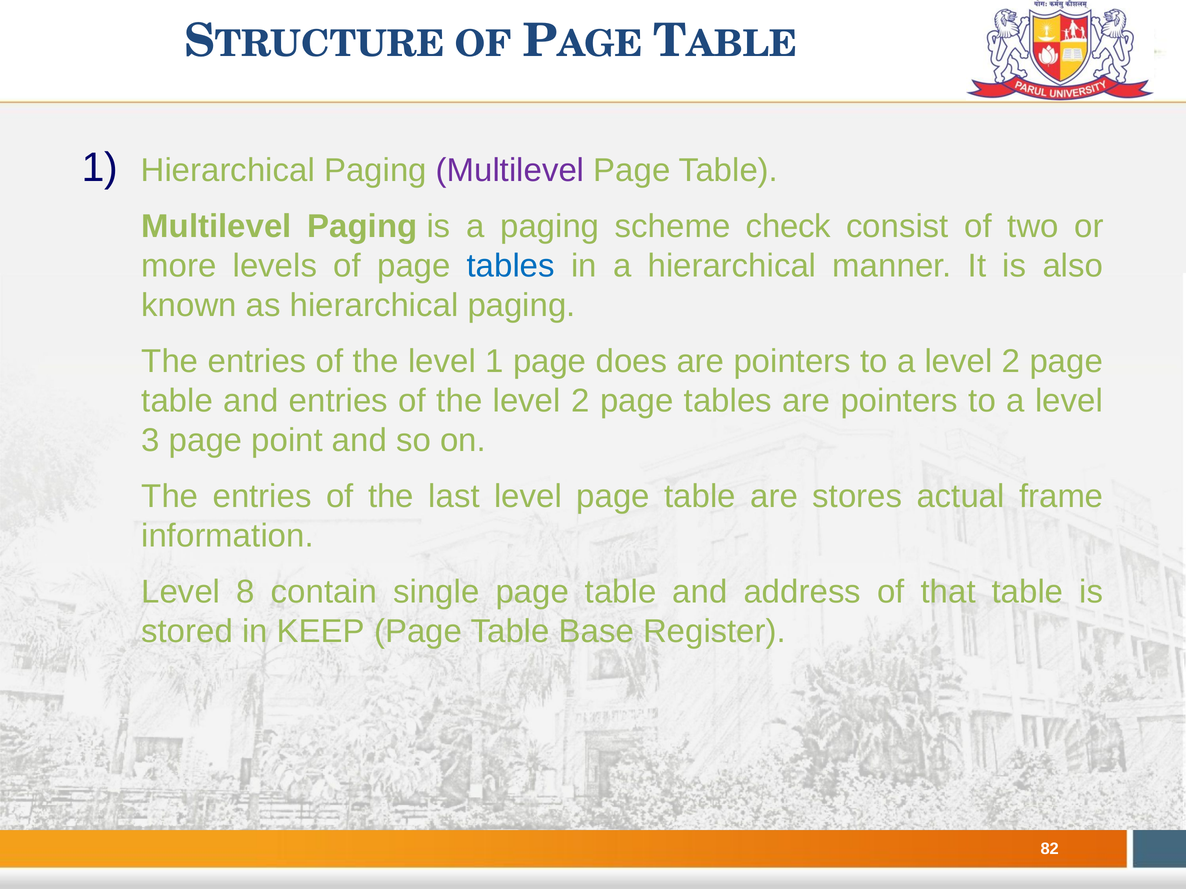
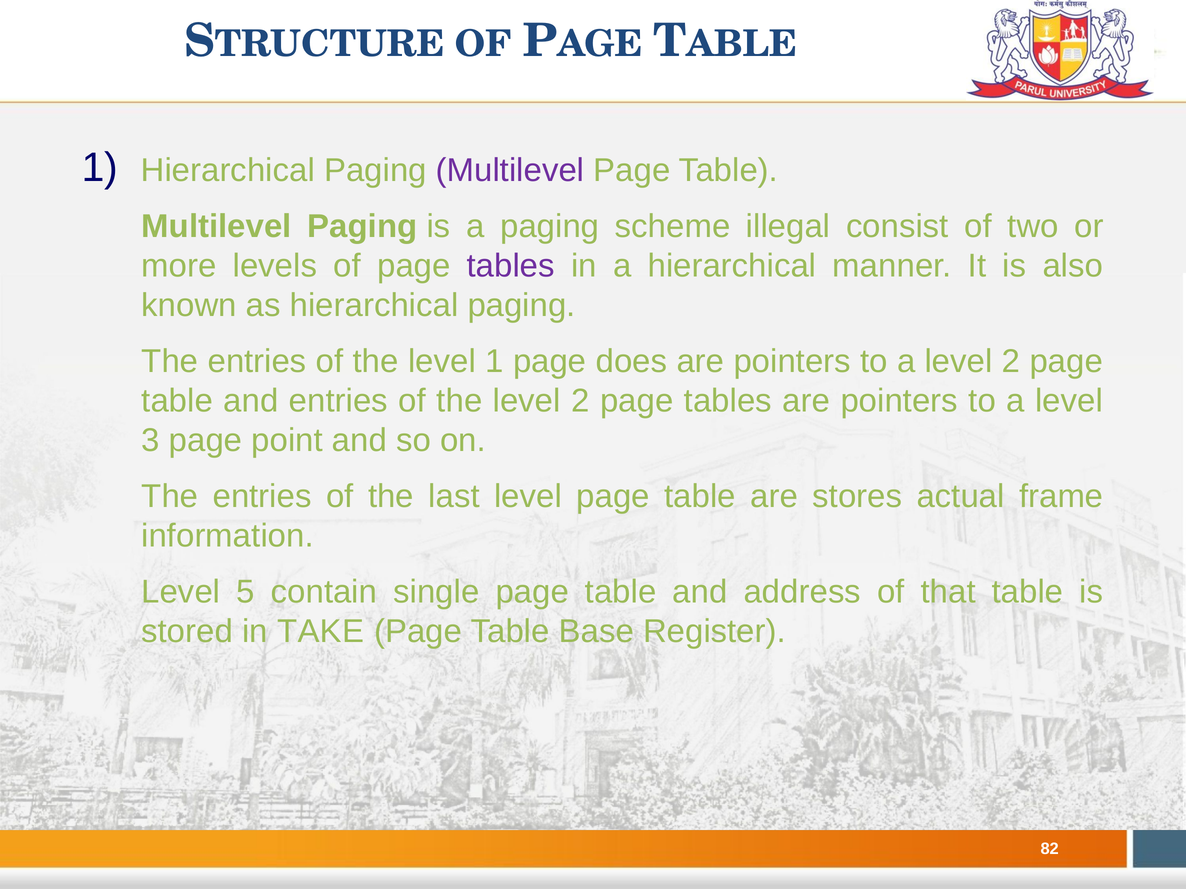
check: check -> illegal
tables at (511, 266) colour: blue -> purple
8: 8 -> 5
KEEP: KEEP -> TAKE
